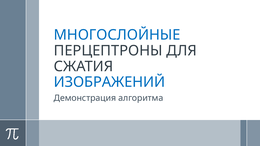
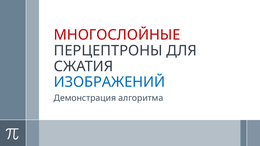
МНОГОСЛОЙНЫЕ colour: blue -> red
